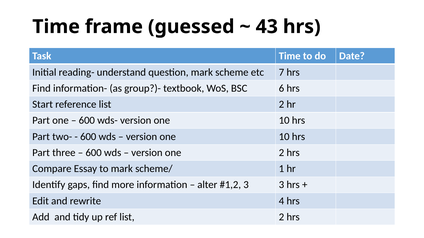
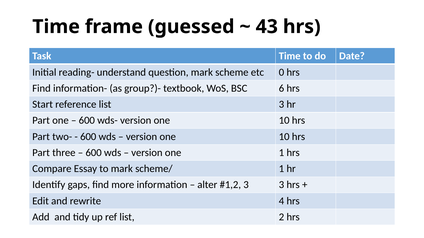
7: 7 -> 0
reference list 2: 2 -> 3
one 2: 2 -> 1
